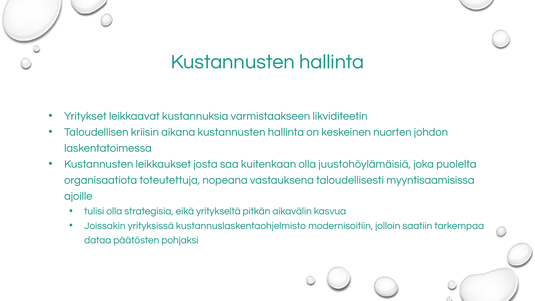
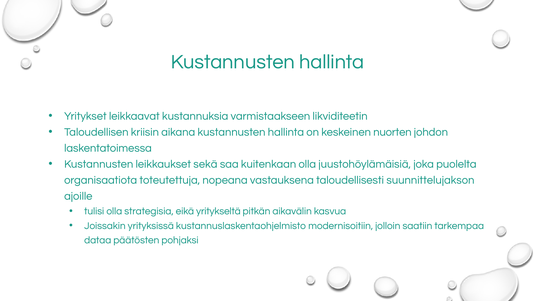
josta: josta -> sekä
myyntisaamisissa: myyntisaamisissa -> suunnittelujakson
